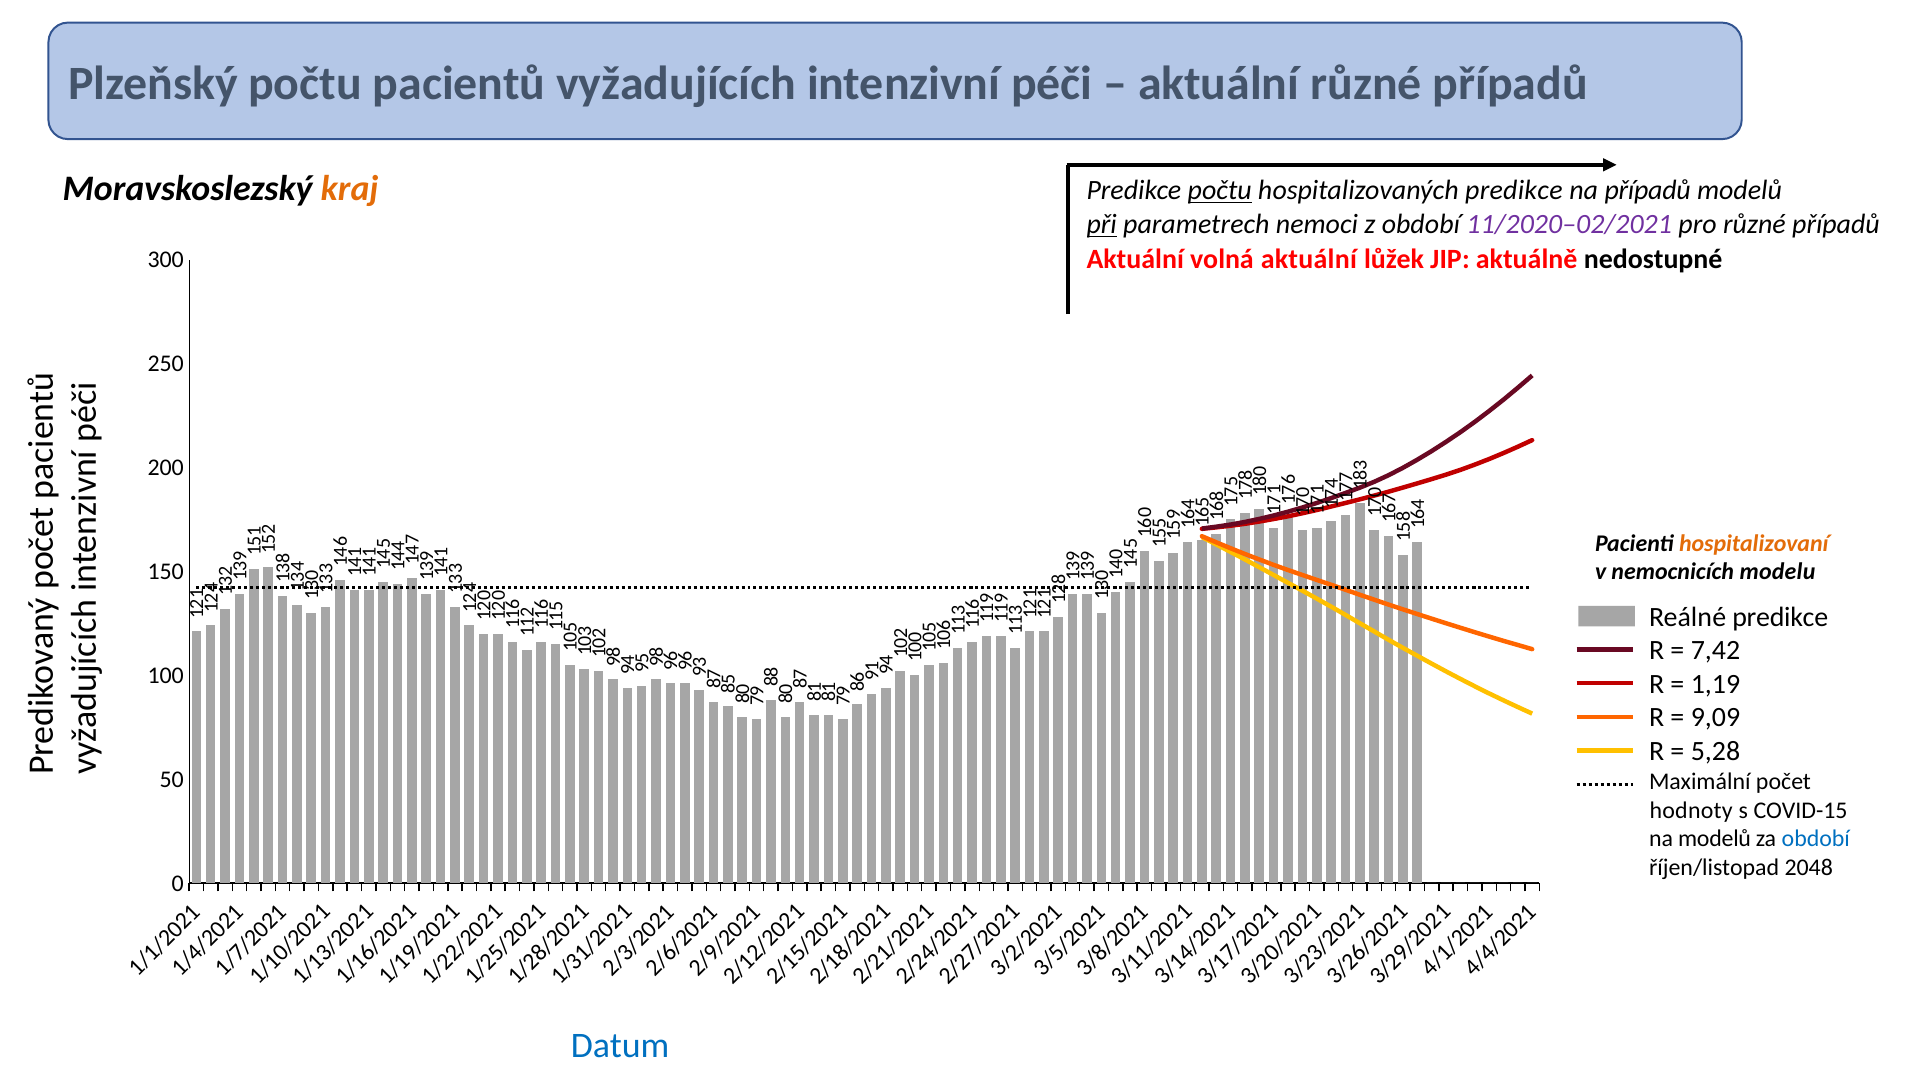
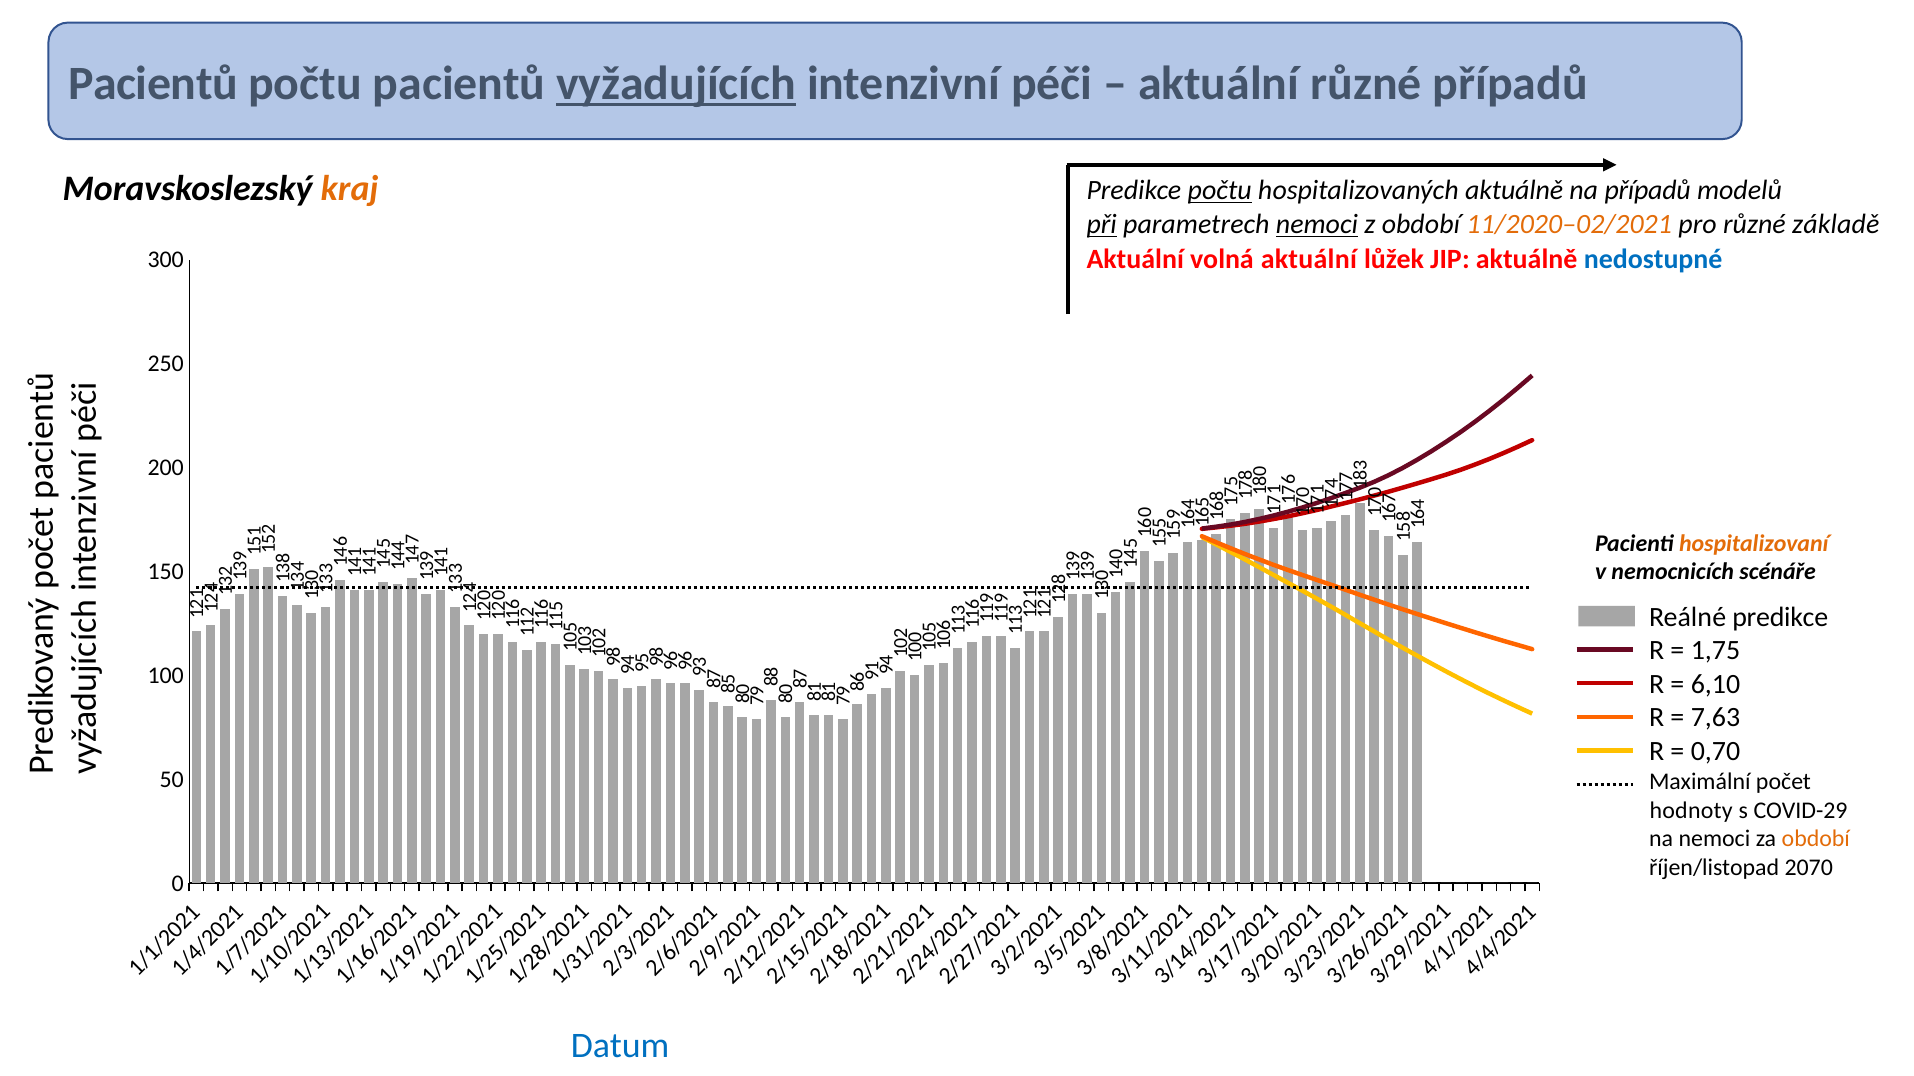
Plzeňský at (153, 84): Plzeňský -> Pacientů
vyžadujících underline: none -> present
hospitalizovaných predikce: predikce -> aktuálně
nemoci at (1317, 225) underline: none -> present
11/2020–02/2021 colour: purple -> orange
pro různé případů: případů -> základě
nedostupné colour: black -> blue
modelu: modelu -> scénáře
7,42: 7,42 -> 1,75
1,19: 1,19 -> 6,10
9,09: 9,09 -> 7,63
5,28: 5,28 -> 0,70
COVID-15: COVID-15 -> COVID-29
na modelů: modelů -> nemoci
období at (1816, 840) colour: blue -> orange
2048: 2048 -> 2070
